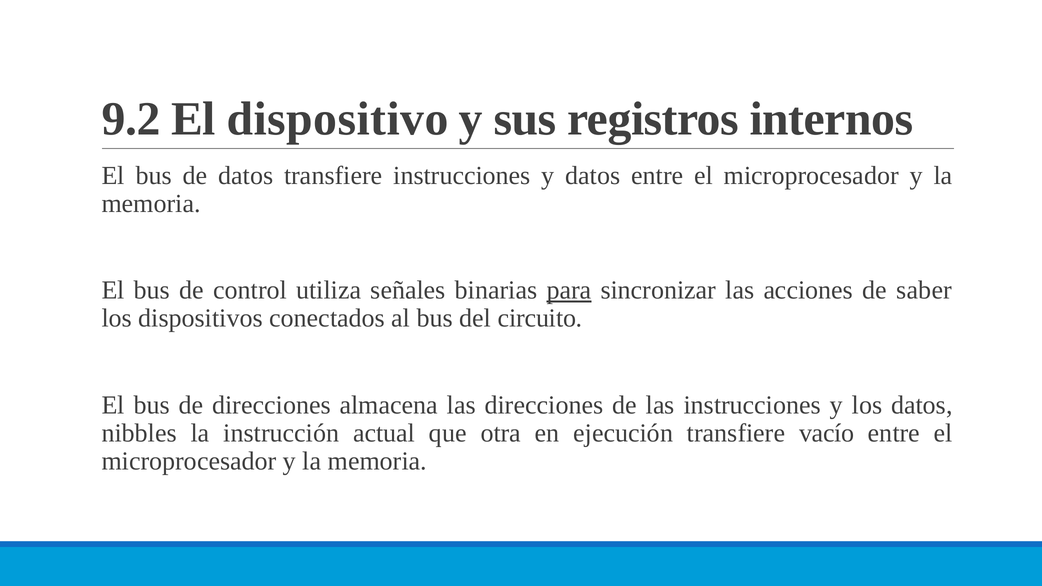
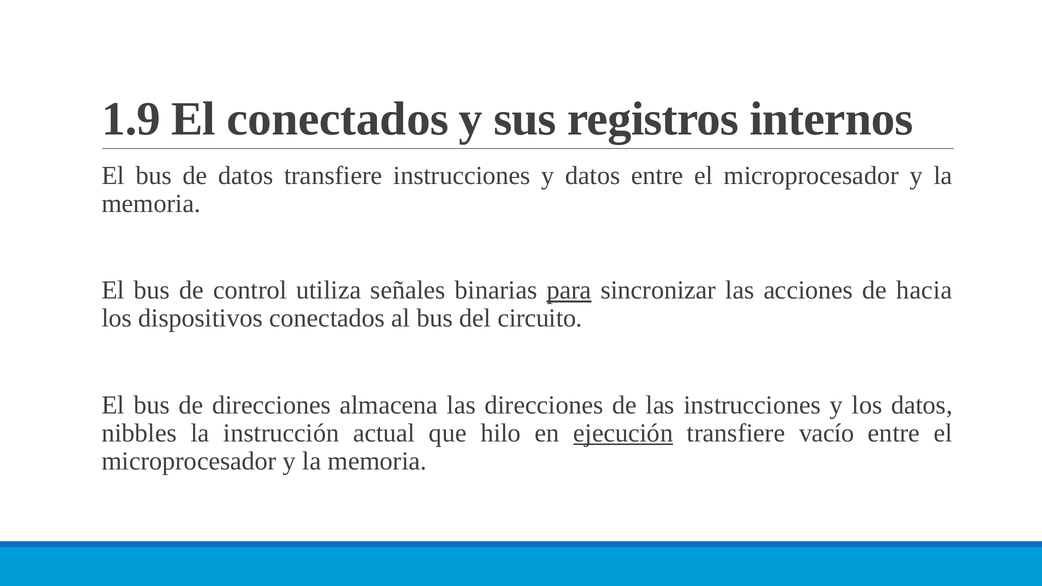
9.2: 9.2 -> 1.9
El dispositivo: dispositivo -> conectados
saber: saber -> hacia
otra: otra -> hilo
ejecución underline: none -> present
